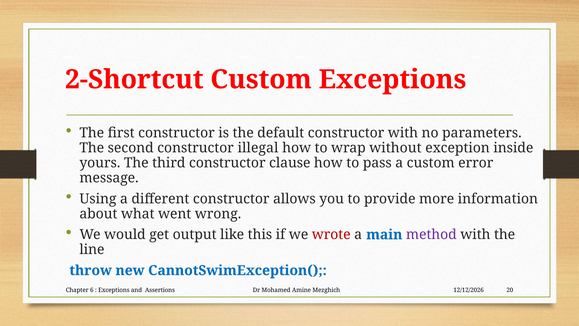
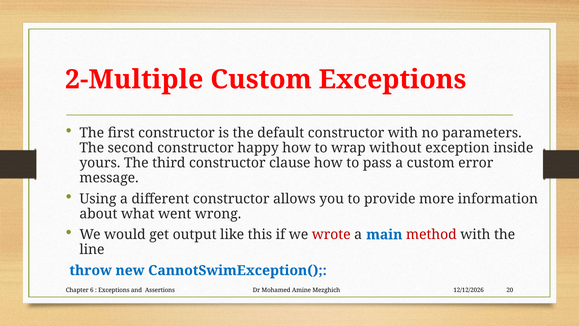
2-Shortcut: 2-Shortcut -> 2-Multiple
illegal: illegal -> happy
method colour: purple -> red
